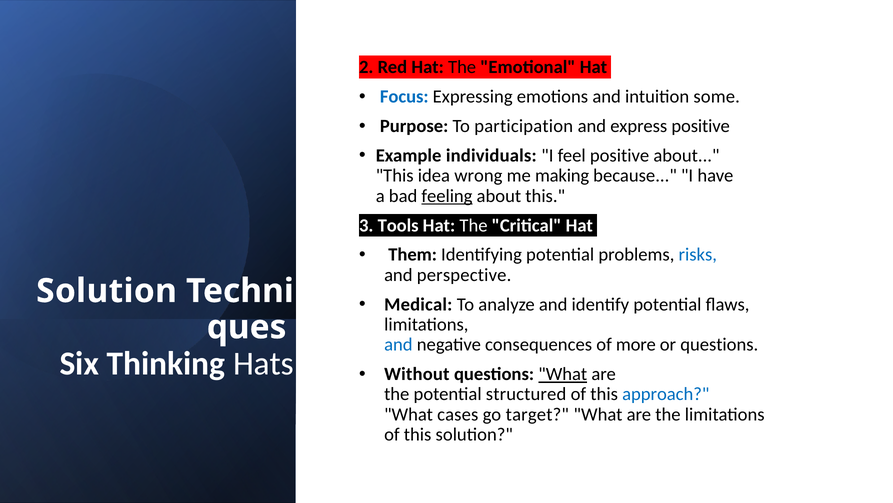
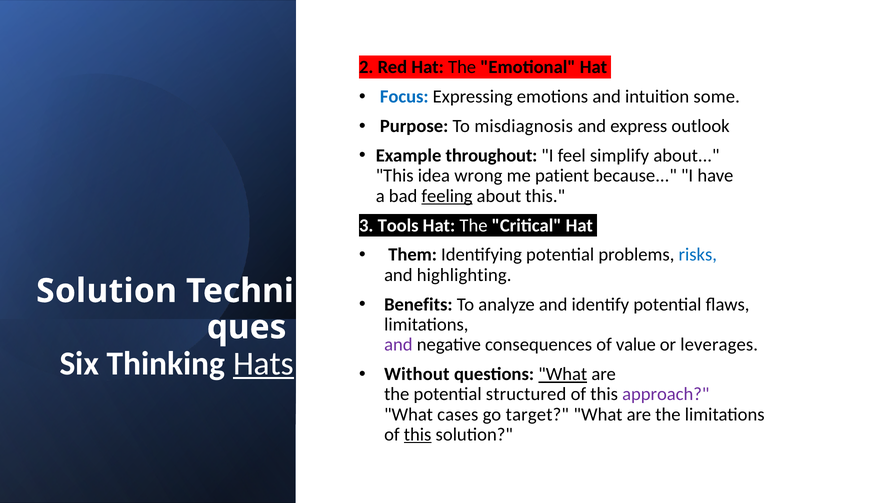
participation: participation -> misdiagnosis
express positive: positive -> outlook
individuals: individuals -> throughout
feel positive: positive -> simplify
making: making -> patient
perspective: perspective -> highlighting
Medical: Medical -> Benefits
and at (398, 344) colour: blue -> purple
more: more -> value
or questions: questions -> leverages
Hats underline: none -> present
approach colour: blue -> purple
this at (418, 434) underline: none -> present
